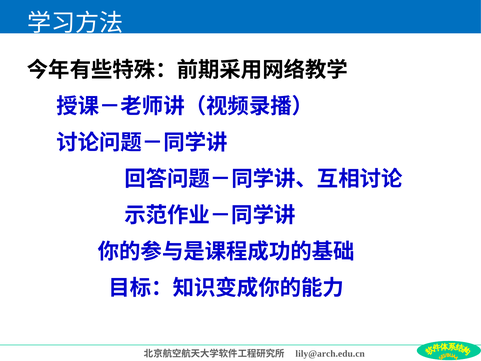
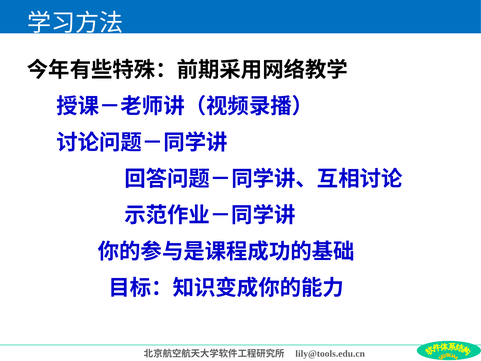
lily@arch.edu.cn: lily@arch.edu.cn -> lily@tools.edu.cn
